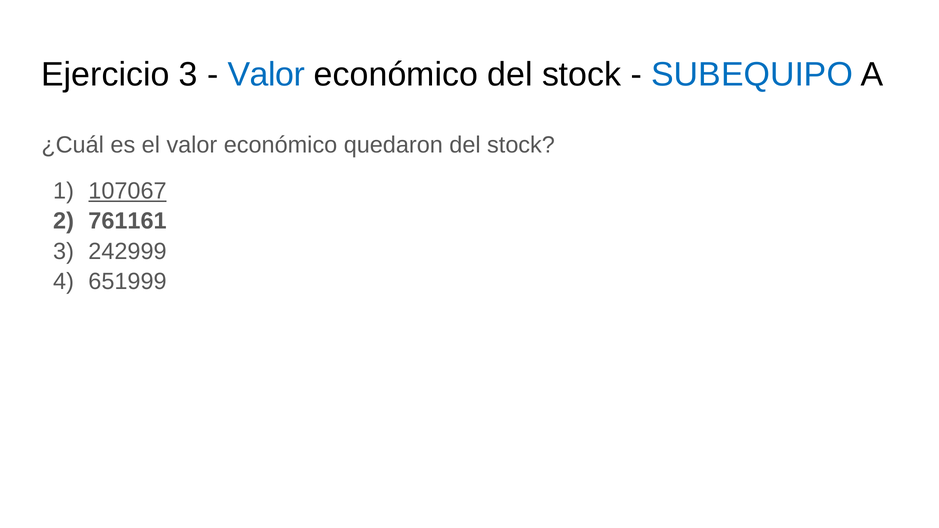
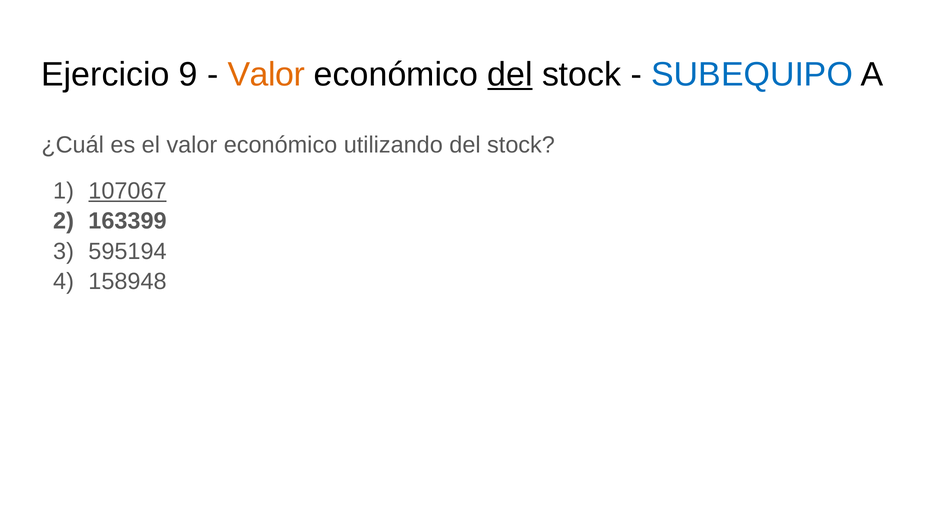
Ejercicio 3: 3 -> 9
Valor at (266, 75) colour: blue -> orange
del at (510, 75) underline: none -> present
quedaron: quedaron -> utilizando
761161: 761161 -> 163399
242999: 242999 -> 595194
651999: 651999 -> 158948
